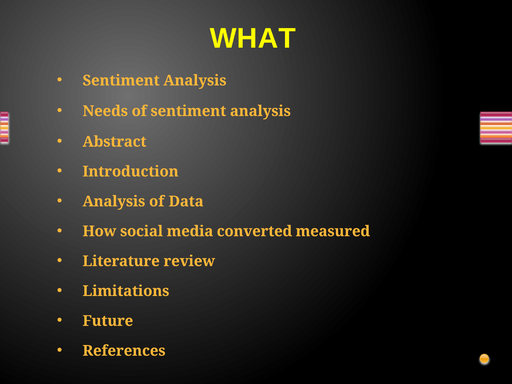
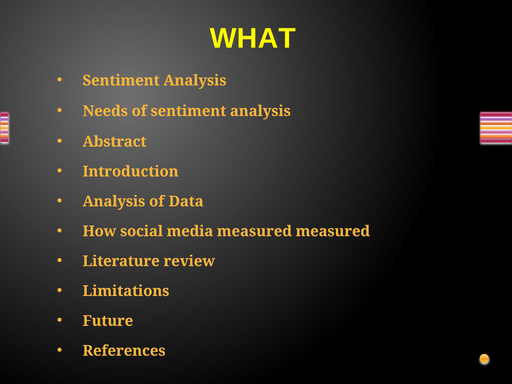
media converted: converted -> measured
